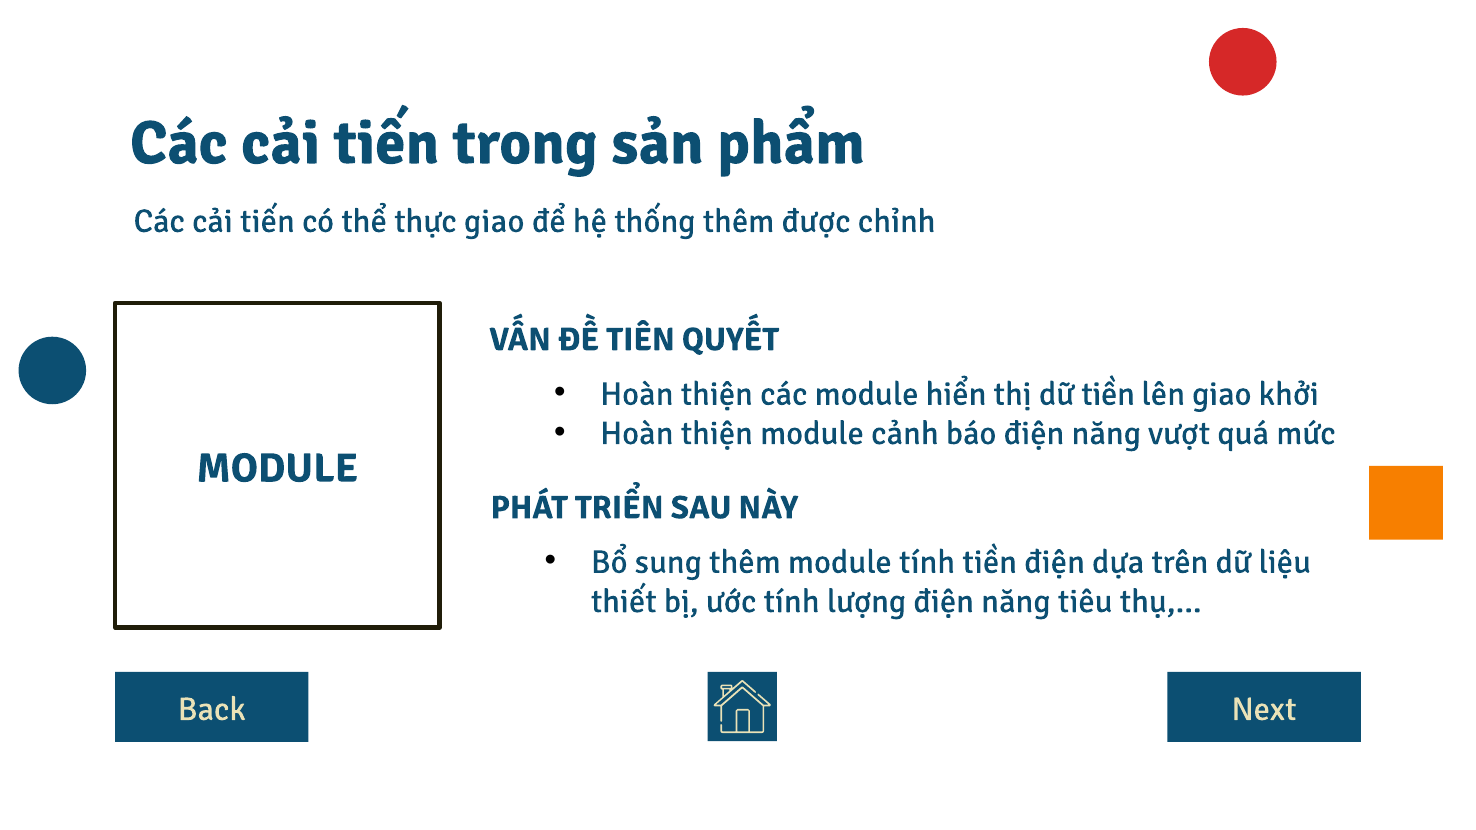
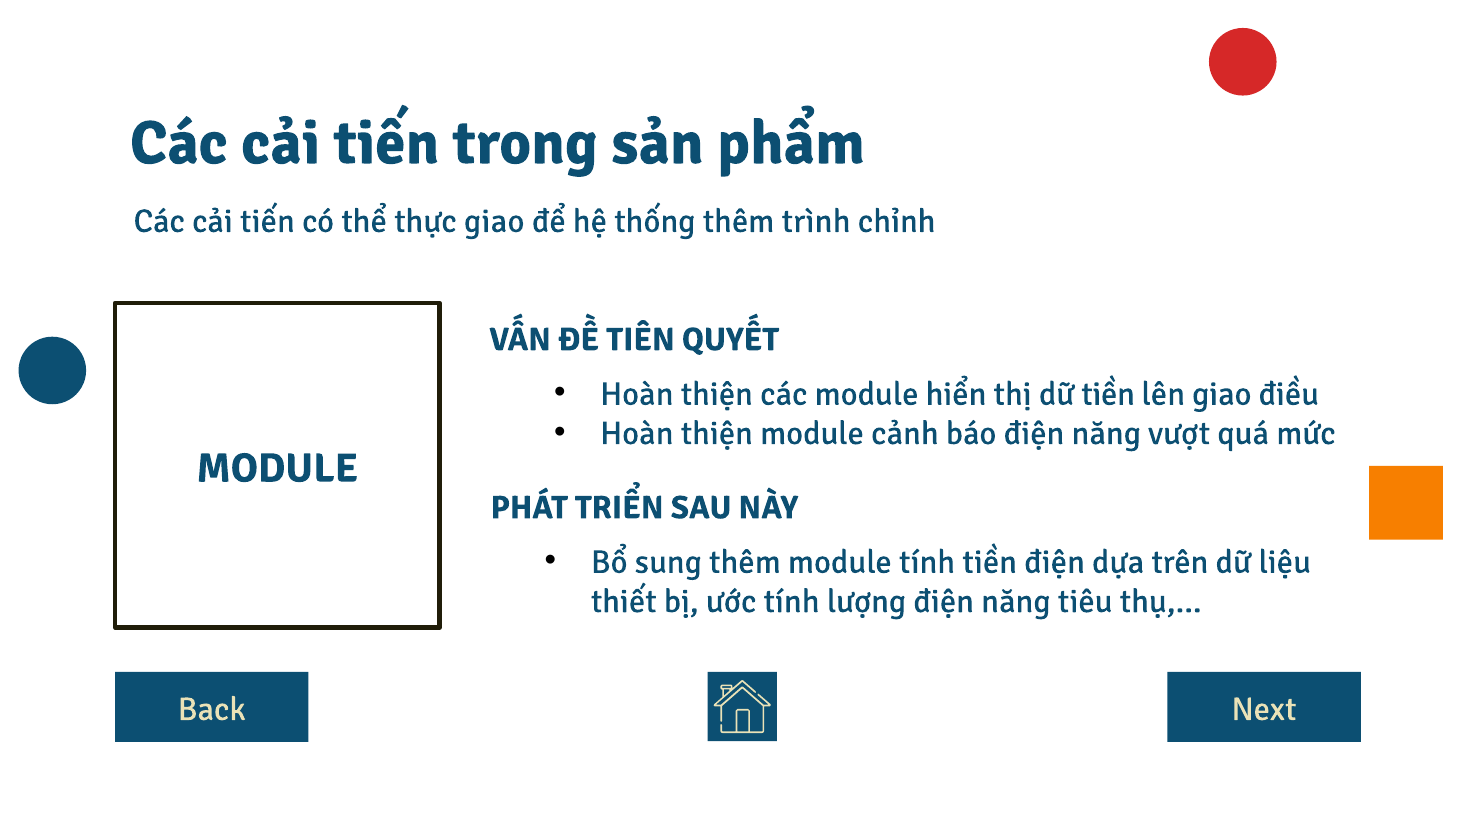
được: được -> trình
khởi: khởi -> điều
